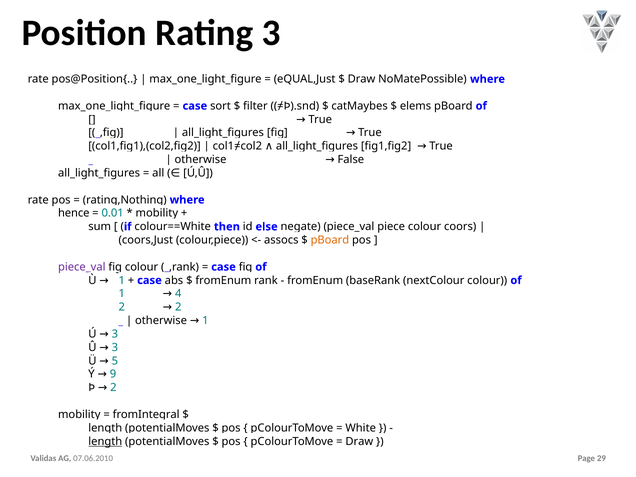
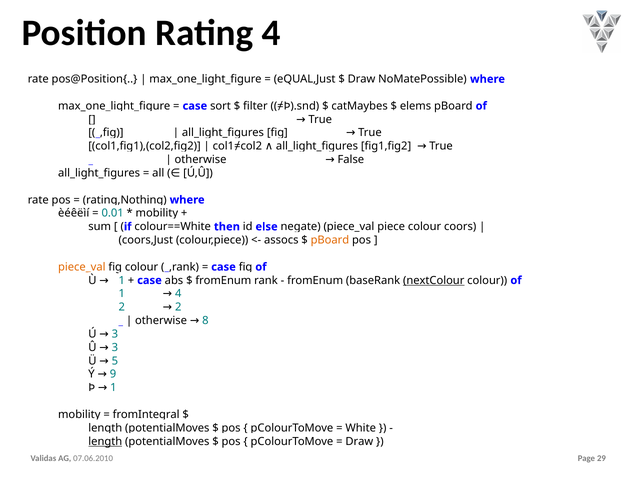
Rating 3: 3 -> 4
hence: hence -> èéêëìí
piece_val at (82, 267) colour: purple -> orange
nextColour underline: none -> present
1 at (205, 321): 1 -> 8
2 at (113, 388): 2 -> 1
